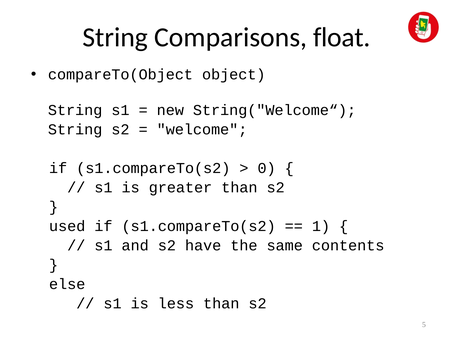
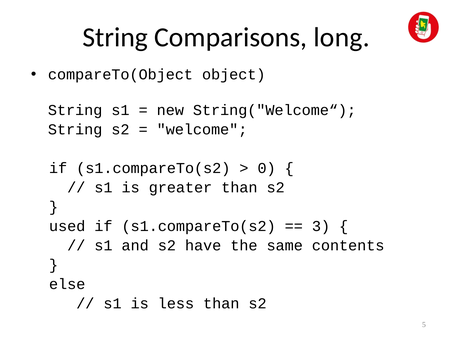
float: float -> long
1: 1 -> 3
